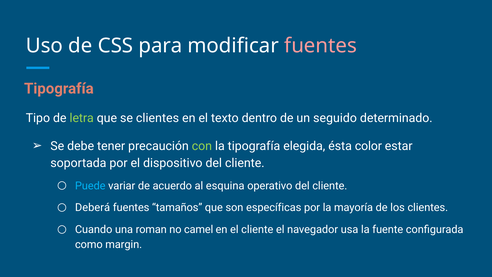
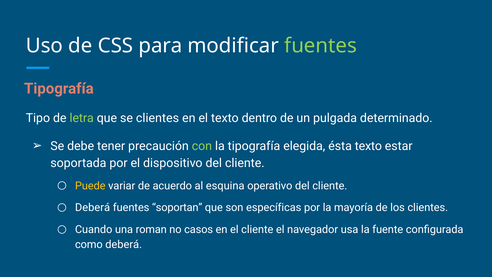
fuentes at (321, 46) colour: pink -> light green
seguido: seguido -> pulgada
ésta color: color -> texto
Puede colour: light blue -> yellow
tamaños: tamaños -> soportan
camel: camel -> casos
como margin: margin -> deberá
